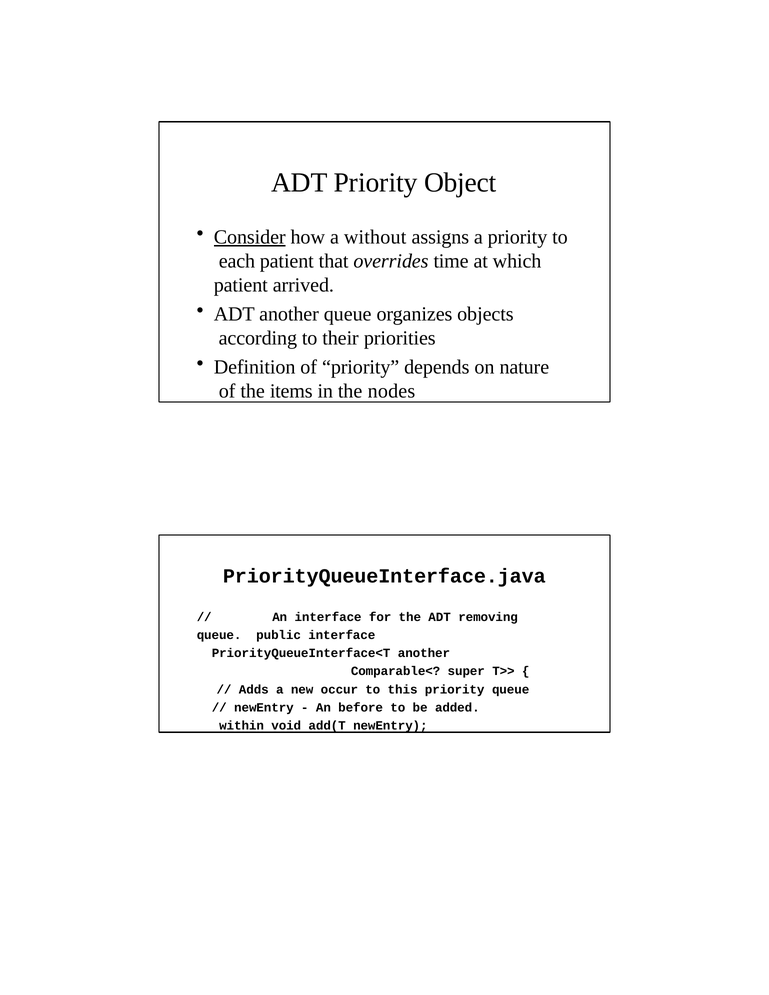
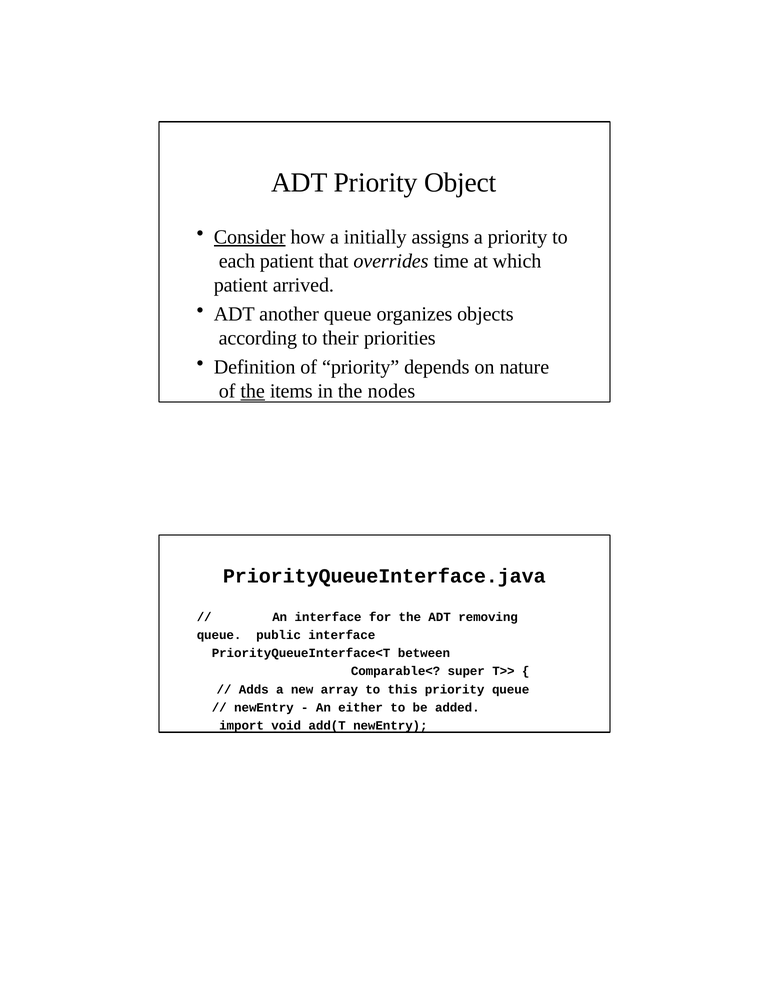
without: without -> initially
the at (253, 391) underline: none -> present
PriorityQueueInterface<T another: another -> between
occur: occur -> array
before: before -> either
within: within -> import
